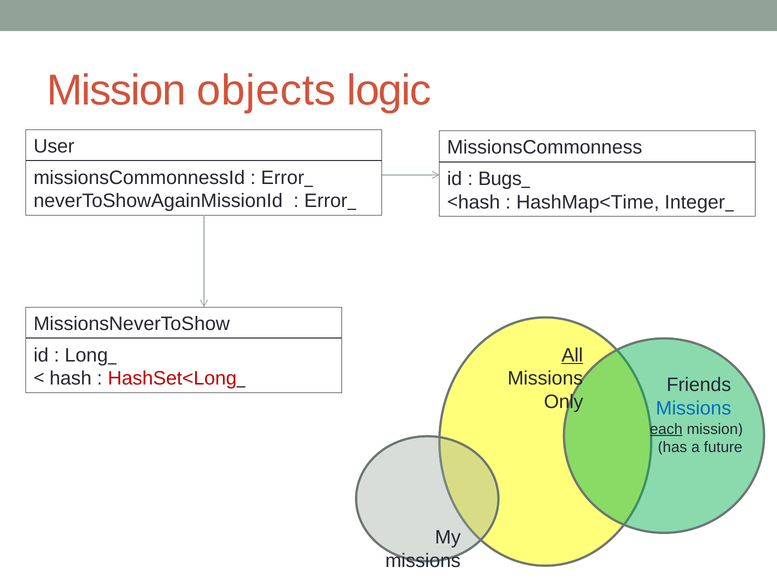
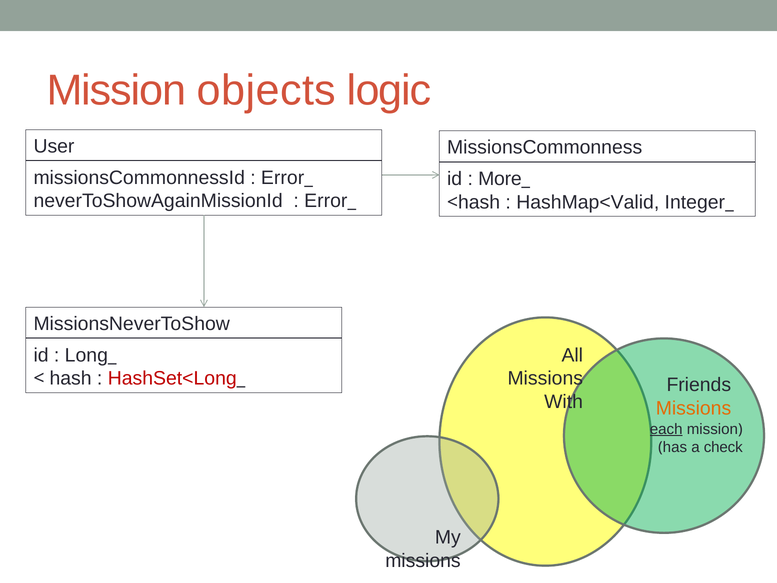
Bugs: Bugs -> More
HashMap<Time: HashMap<Time -> HashMap<Valid
All underline: present -> none
Only: Only -> With
Missions at (693, 408) colour: blue -> orange
future: future -> check
